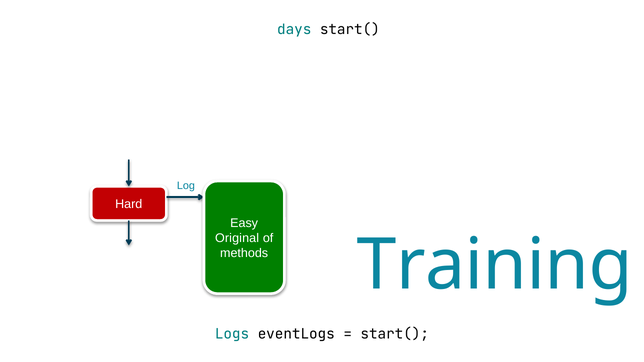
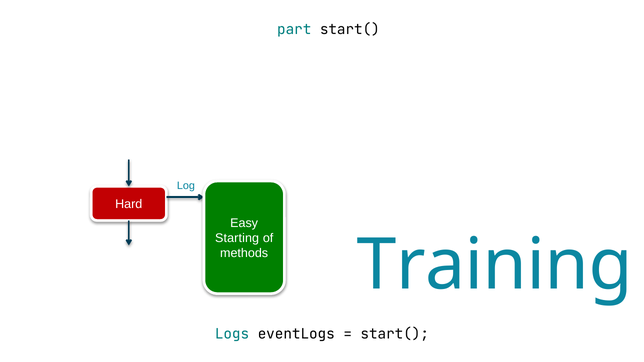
days: days -> part
Original: Original -> Starting
